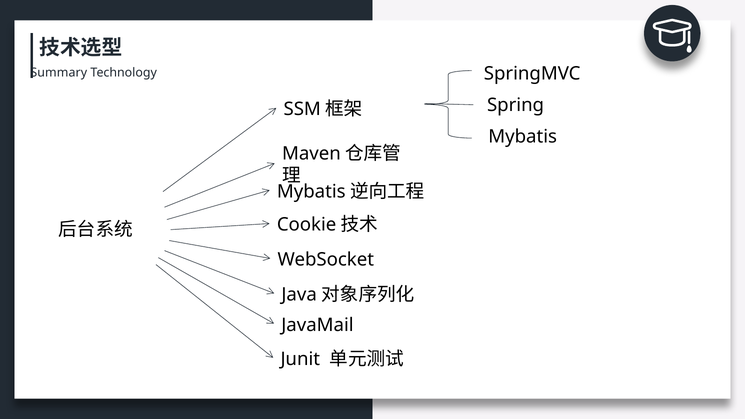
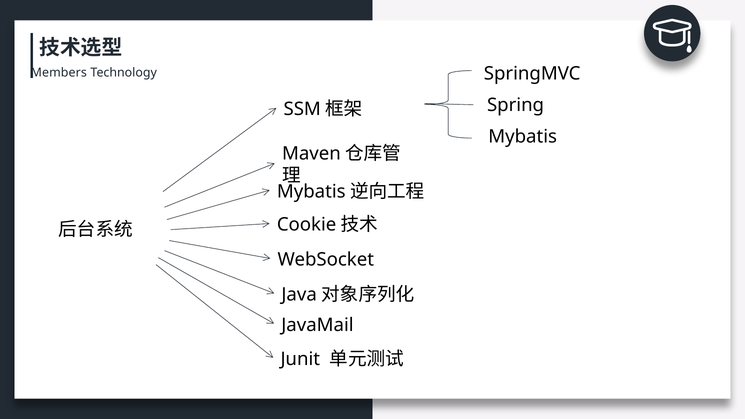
Summary: Summary -> Members
